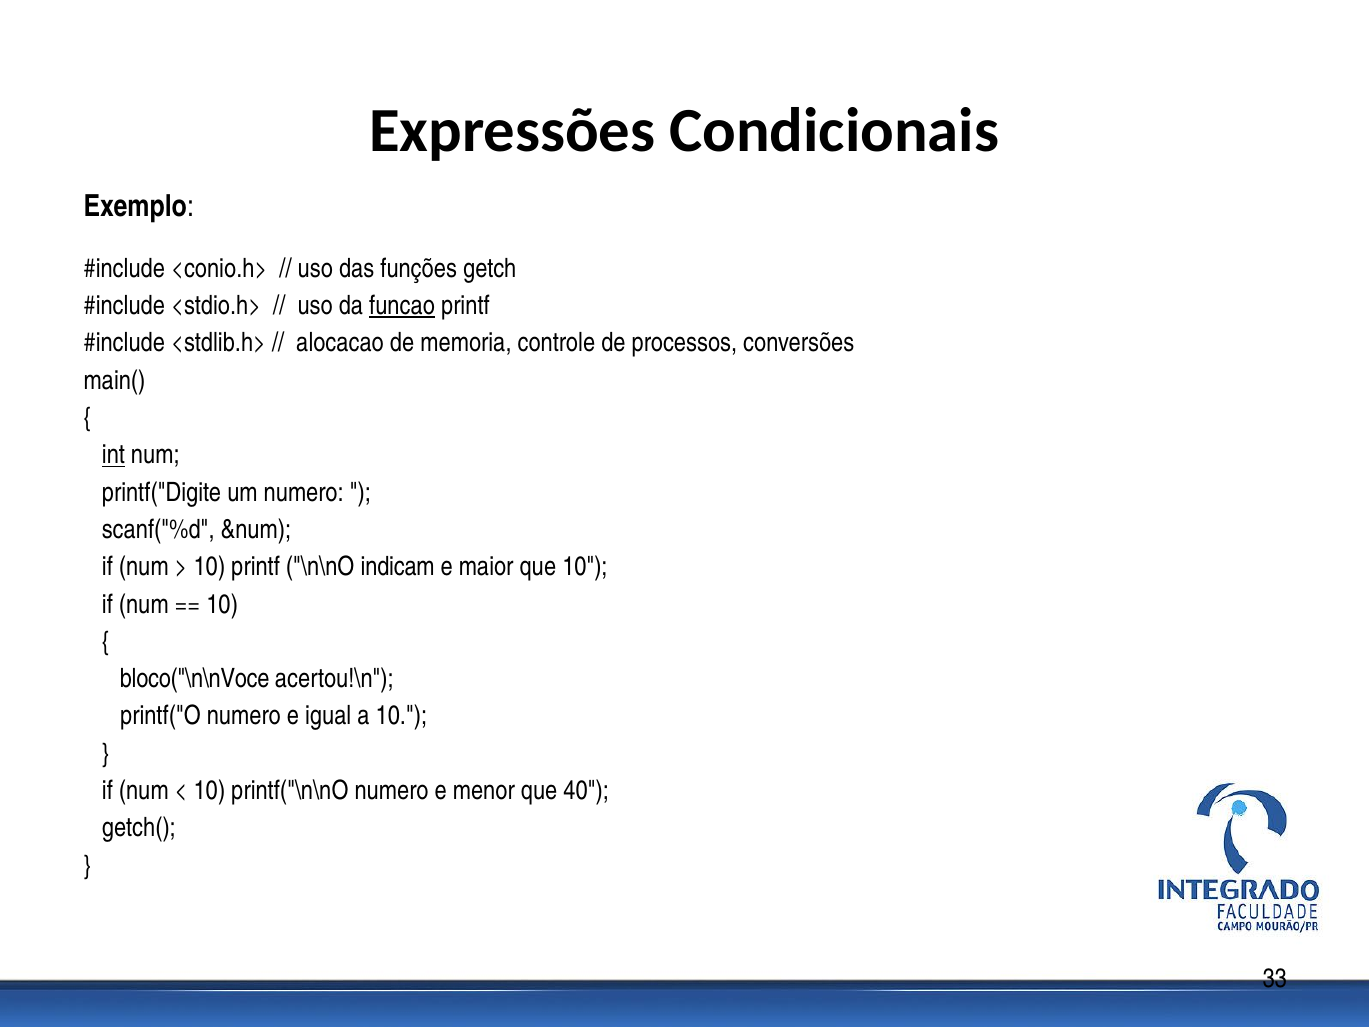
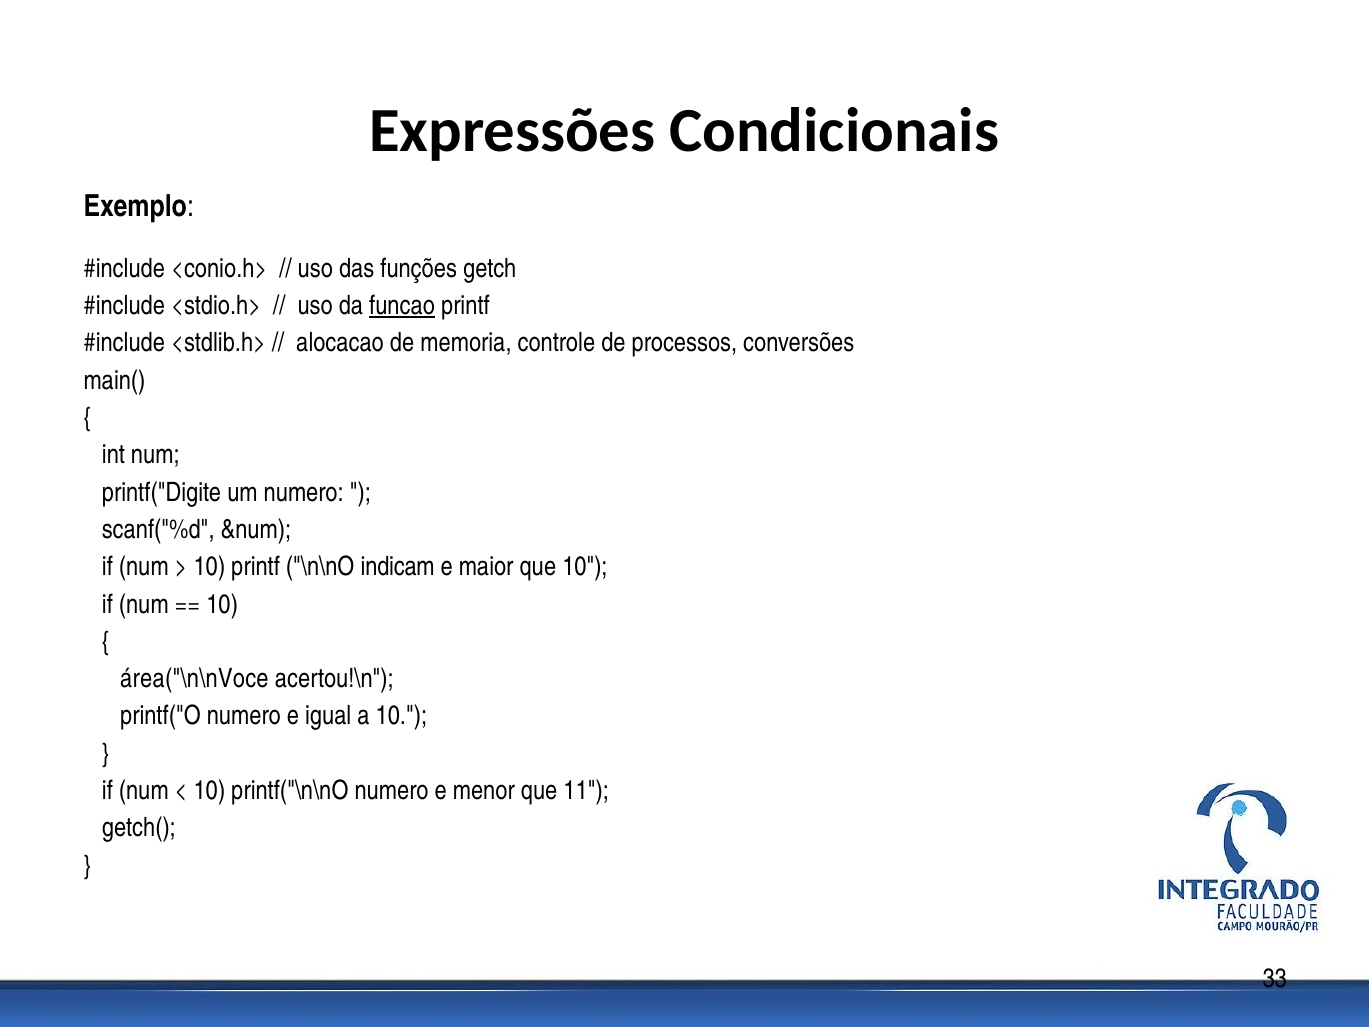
int underline: present -> none
bloco("\n\nVoce: bloco("\n\nVoce -> área("\n\nVoce
40: 40 -> 11
